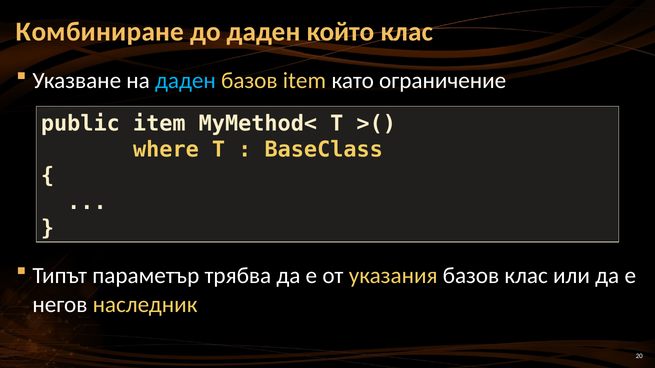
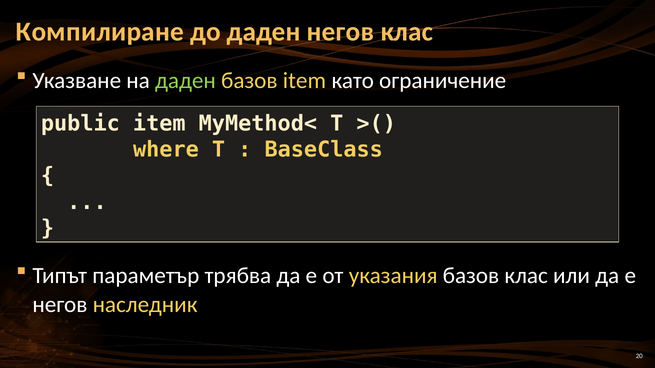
Комбиниране: Комбиниране -> Компилиране
даден който: който -> негов
даден at (185, 81) colour: light blue -> light green
